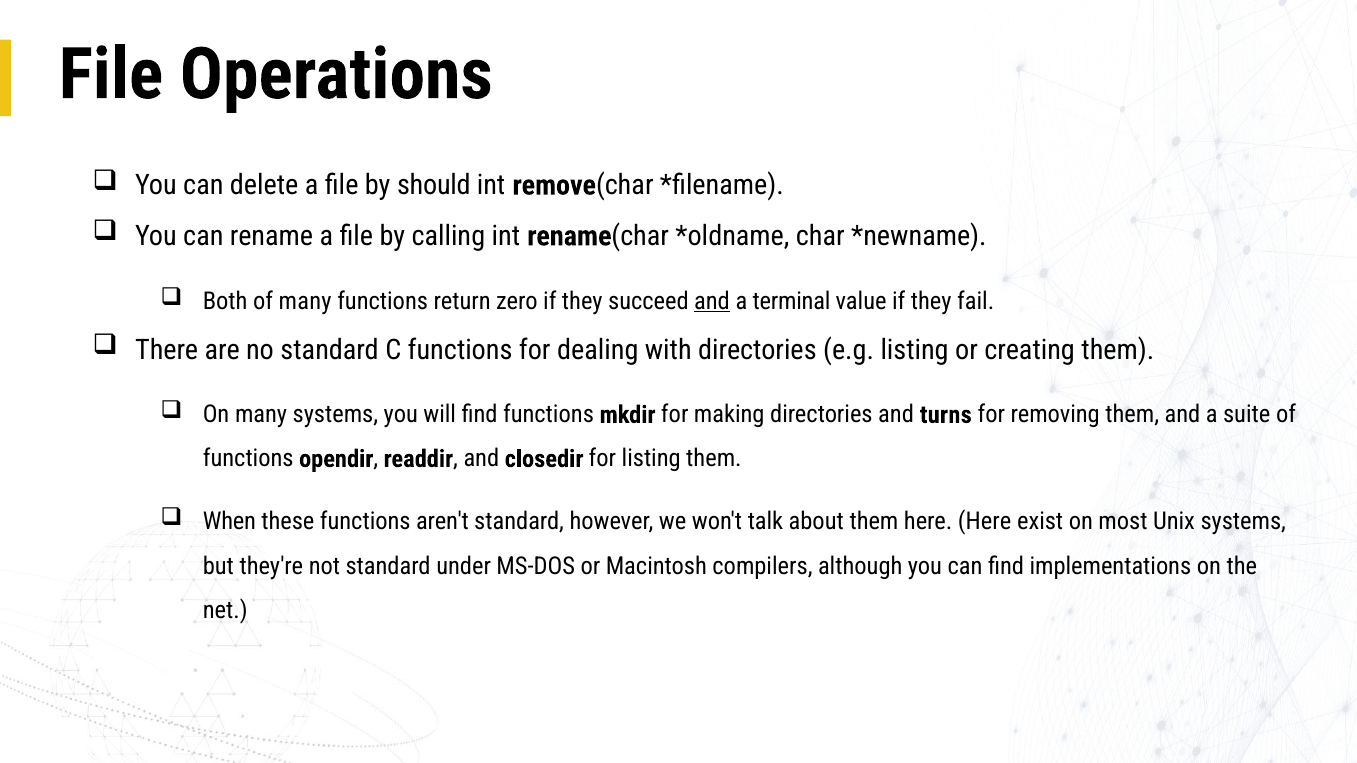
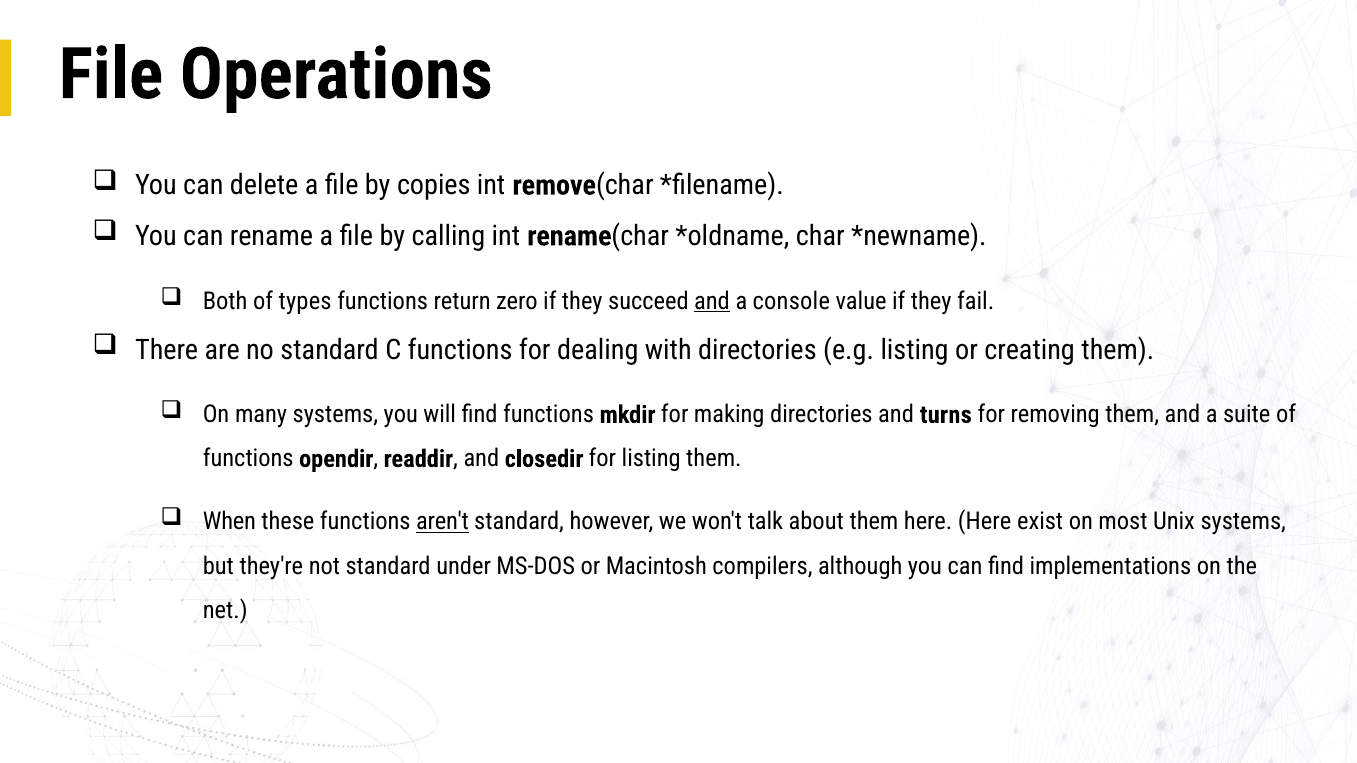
should: should -> copies
of many: many -> types
terminal: terminal -> console
aren't underline: none -> present
